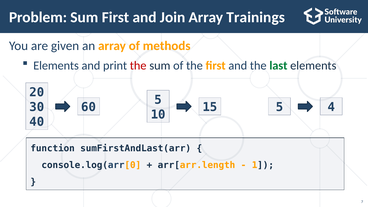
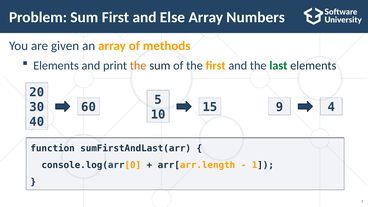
Join: Join -> Else
Trainings: Trainings -> Numbers
the at (138, 66) colour: red -> orange
15 5: 5 -> 9
